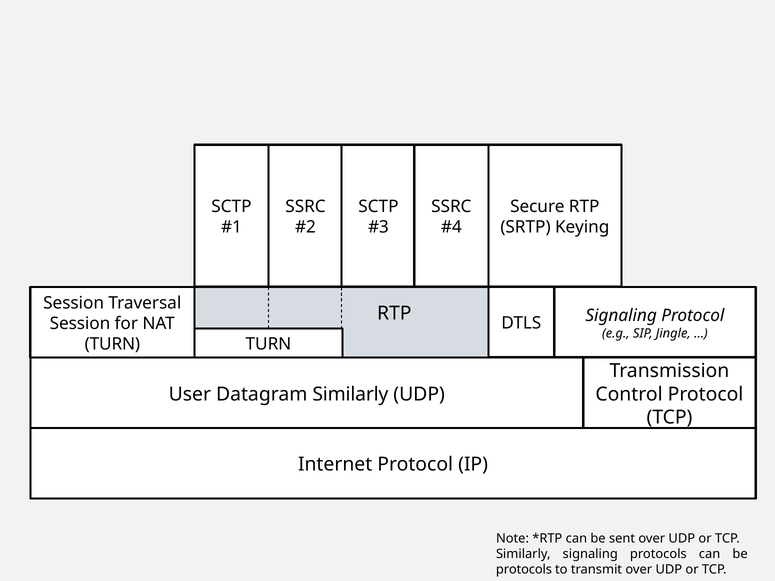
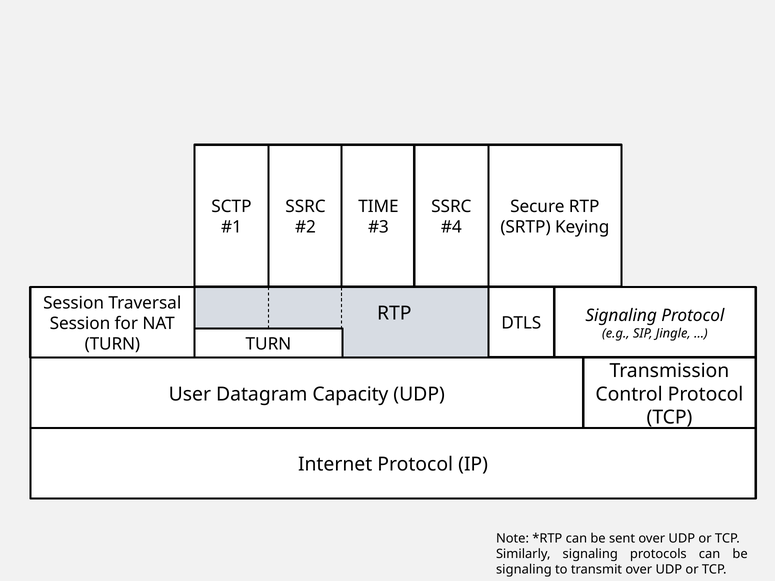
SCTP at (378, 207): SCTP -> TIME
Datagram Similarly: Similarly -> Capacity
protocols at (524, 570): protocols -> signaling
